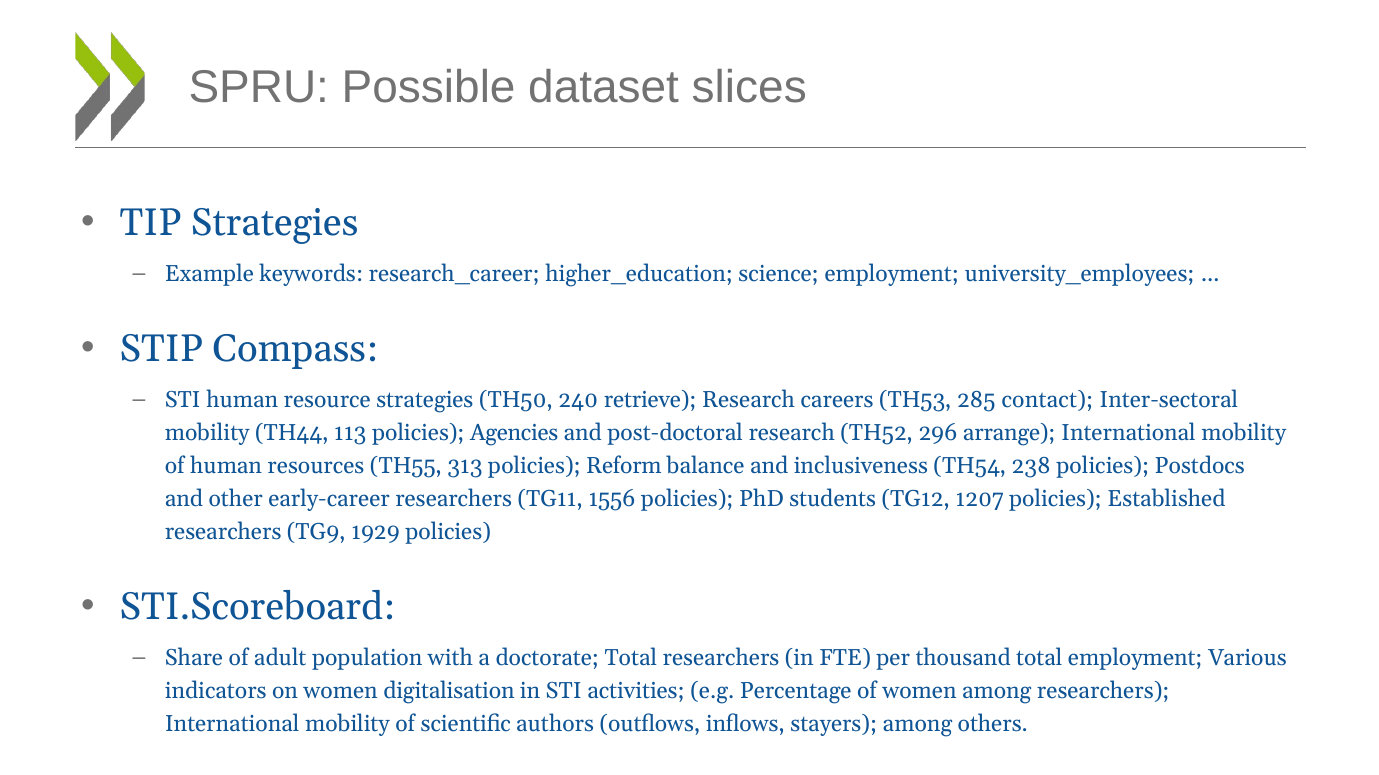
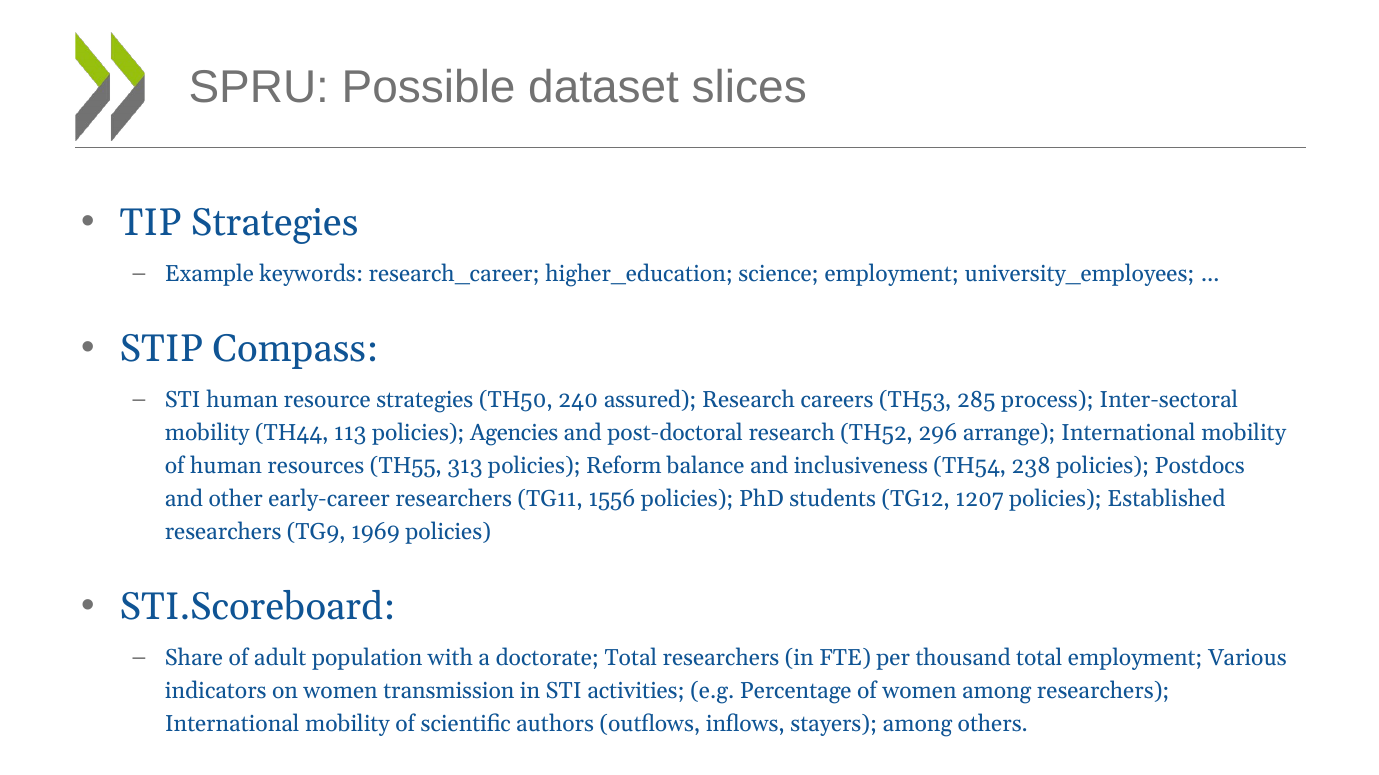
retrieve: retrieve -> assured
contact: contact -> process
1929: 1929 -> 1969
digitalisation: digitalisation -> transmission
